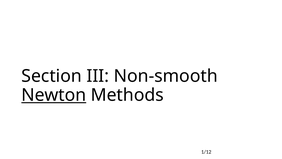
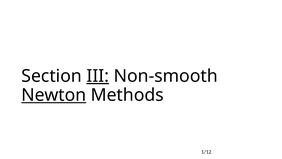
III underline: none -> present
